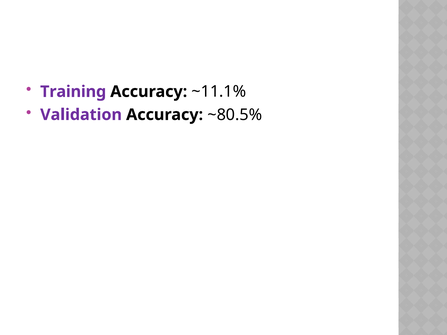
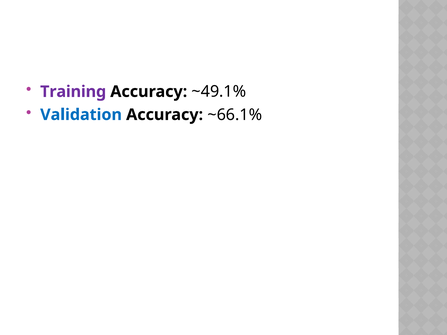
~11.1%: ~11.1% -> ~49.1%
Validation colour: purple -> blue
~80.5%: ~80.5% -> ~66.1%
